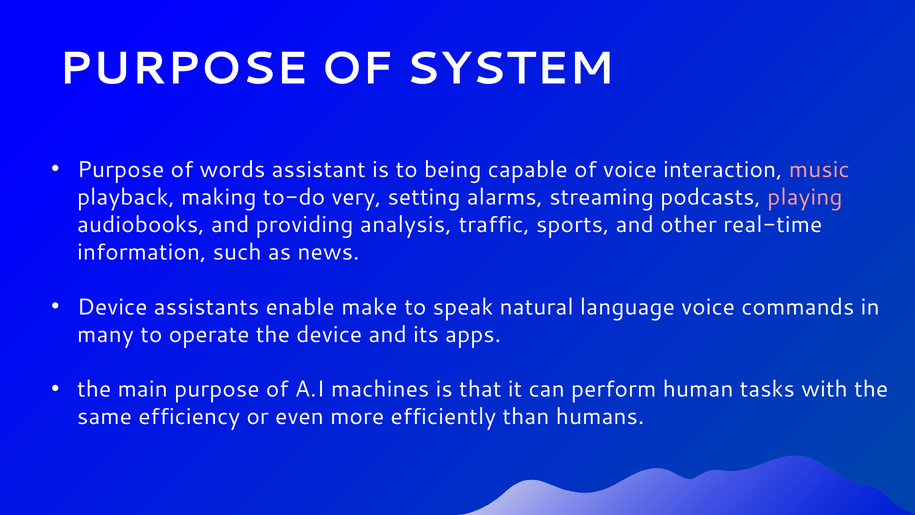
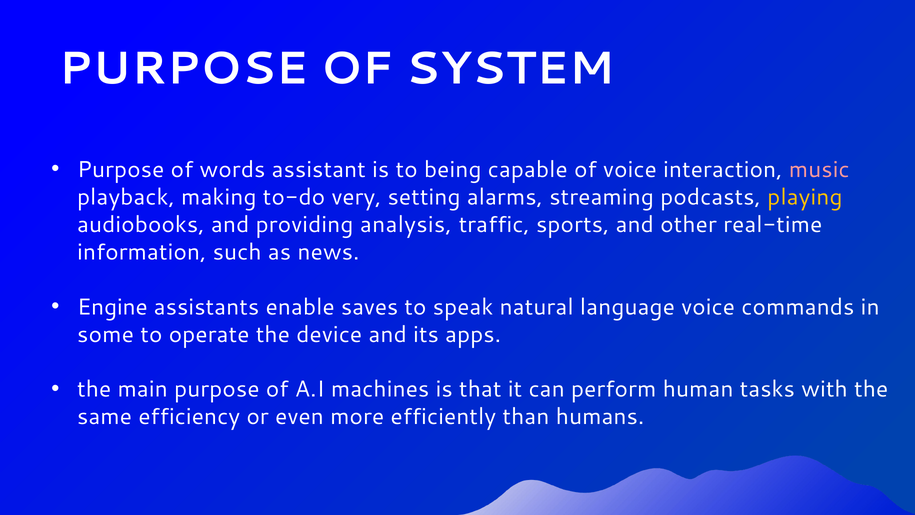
playing colour: pink -> yellow
Device at (112, 307): Device -> Engine
make: make -> saves
many: many -> some
